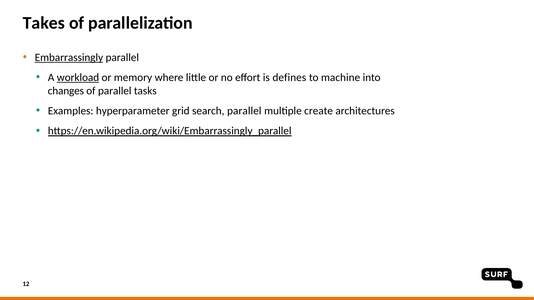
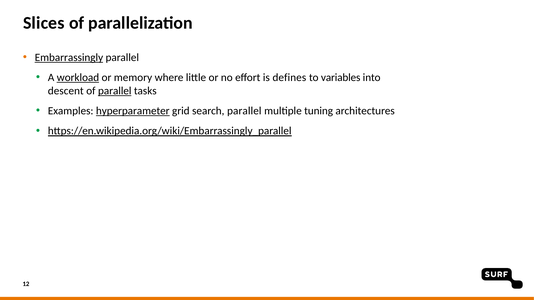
Takes: Takes -> Slices
machine: machine -> variables
changes: changes -> descent
parallel at (115, 91) underline: none -> present
hyperparameter underline: none -> present
create: create -> tuning
